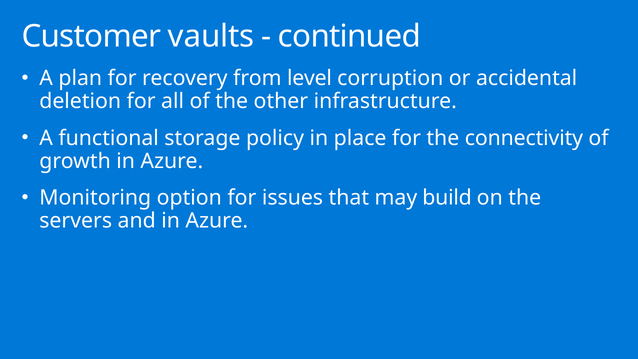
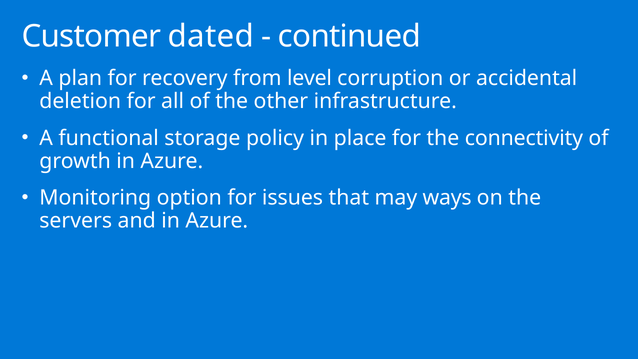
vaults: vaults -> dated
build: build -> ways
